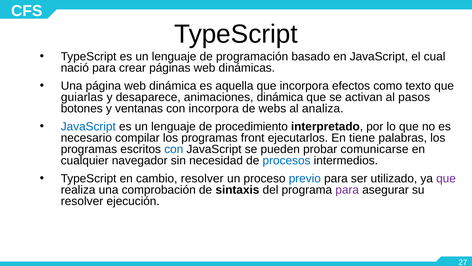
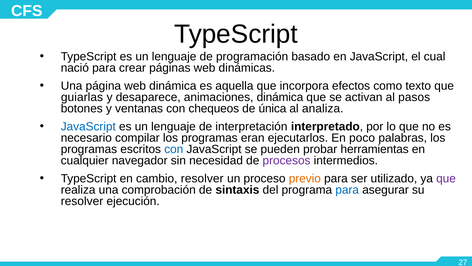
con incorpora: incorpora -> chequeos
webs: webs -> única
procedimiento: procedimiento -> interpretación
front: front -> eran
tiene: tiene -> poco
comunicarse: comunicarse -> herramientas
procesos colour: blue -> purple
previo colour: blue -> orange
para at (347, 190) colour: purple -> blue
